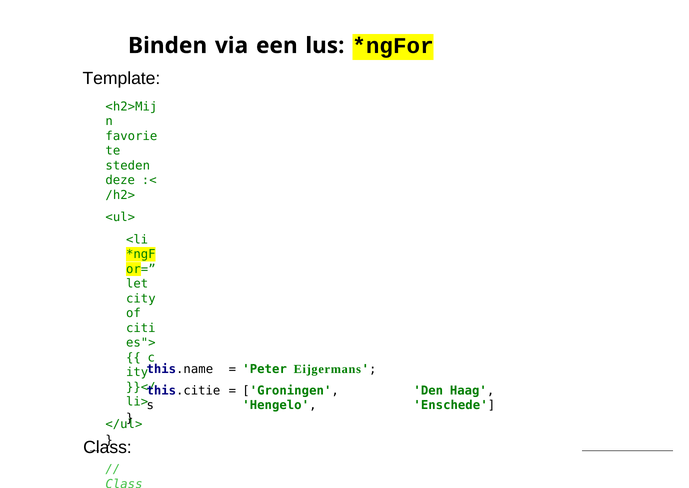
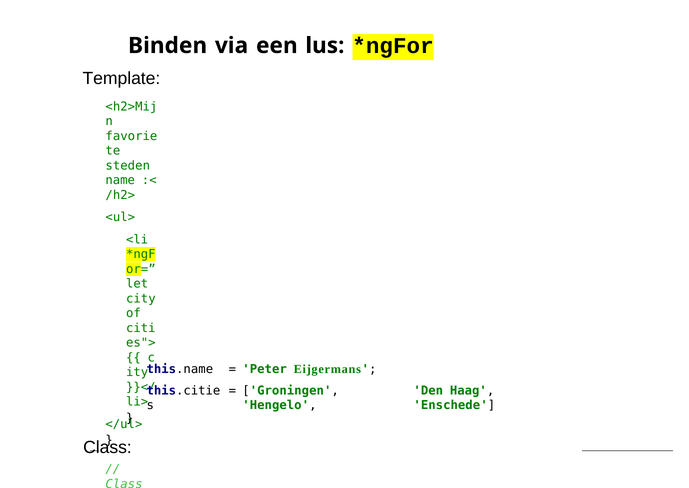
deze: deze -> name
